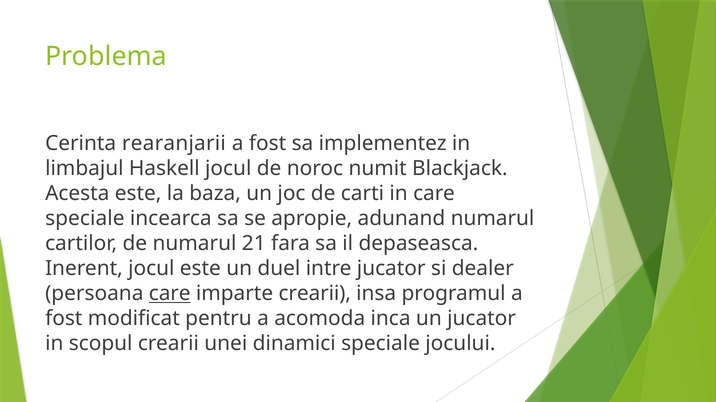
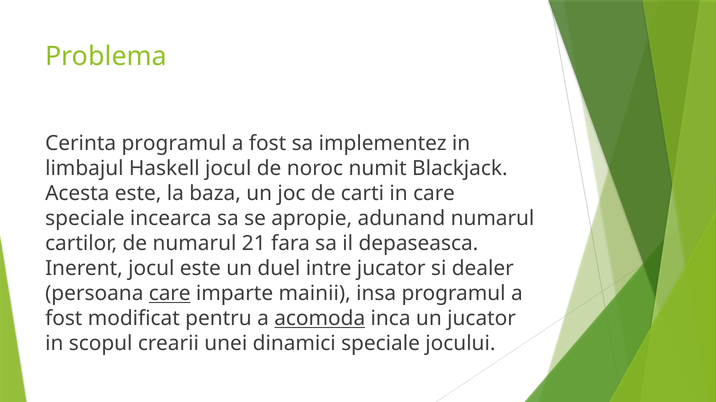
Cerinta rearanjarii: rearanjarii -> programul
imparte crearii: crearii -> mainii
acomoda underline: none -> present
